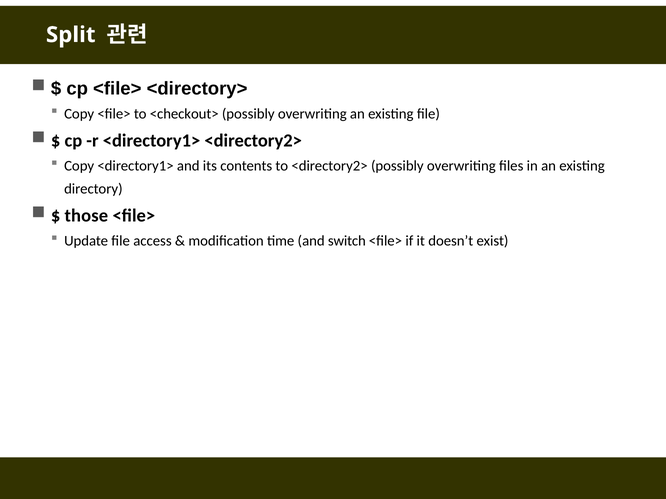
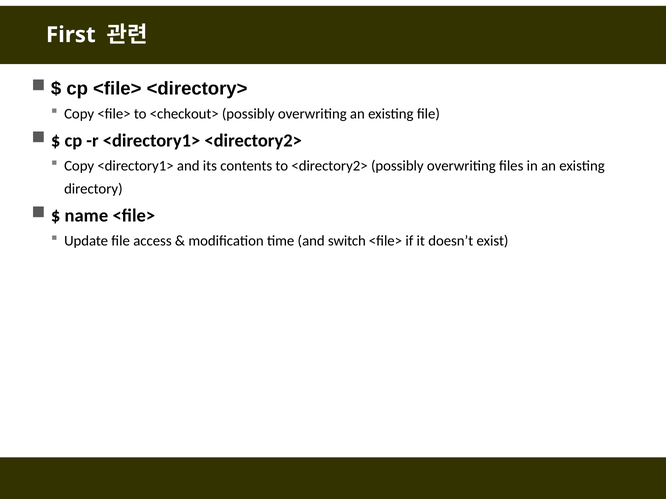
Split: Split -> First
those: those -> name
